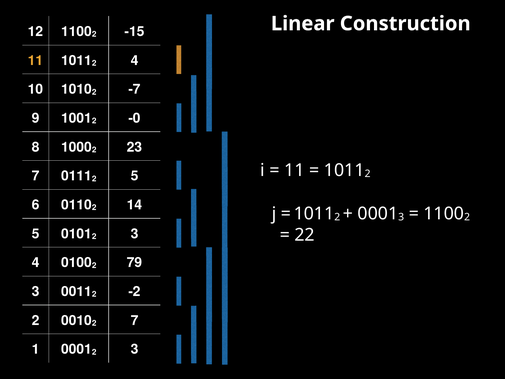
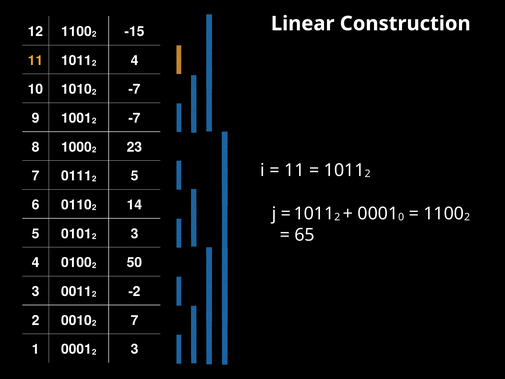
-0 at (135, 118): -0 -> -7
3 at (401, 217): 3 -> 0
22: 22 -> 65
79: 79 -> 50
